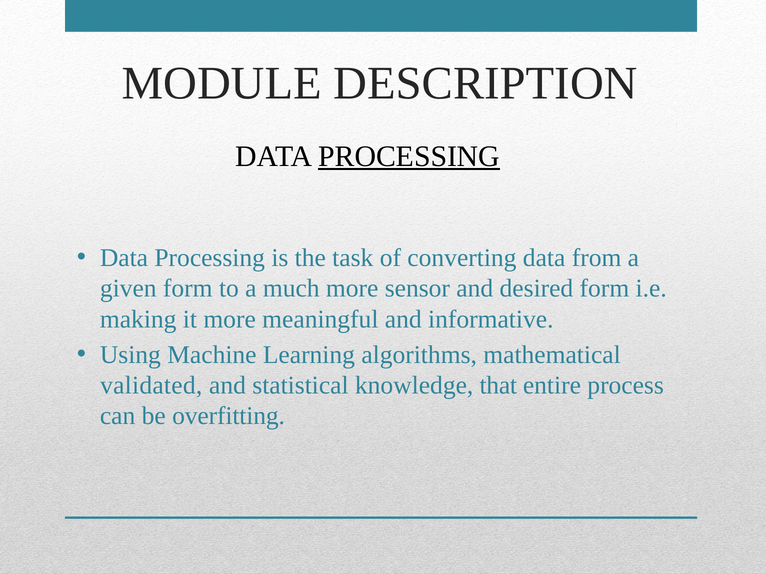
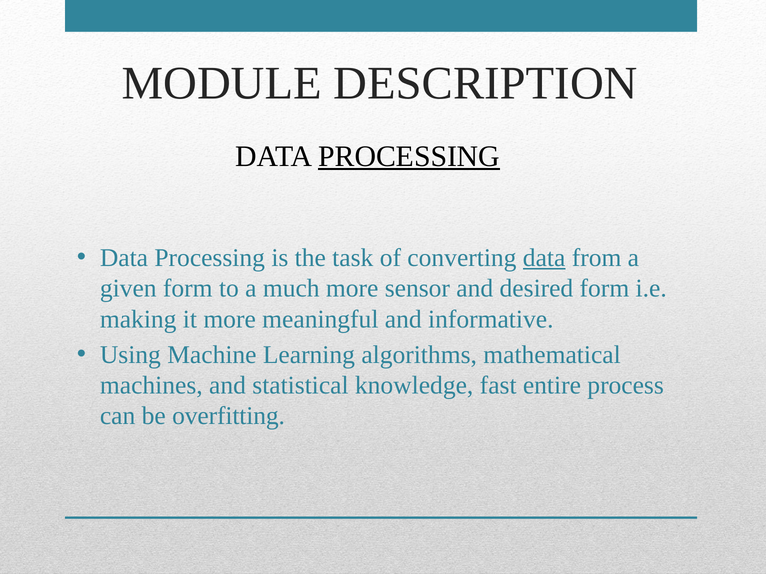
data at (544, 258) underline: none -> present
validated: validated -> machines
that: that -> fast
